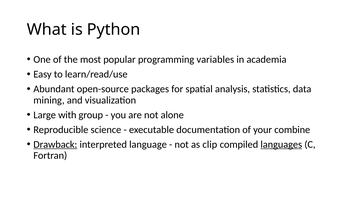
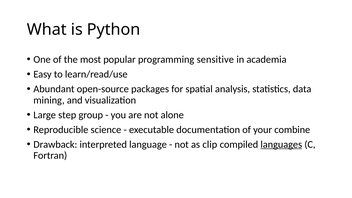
variables: variables -> sensitive
with: with -> step
Drawback underline: present -> none
